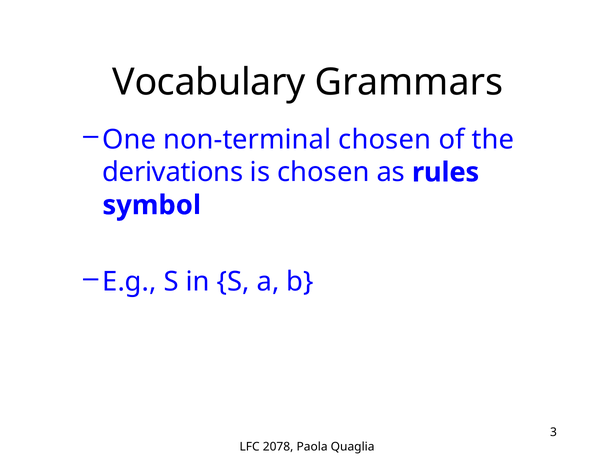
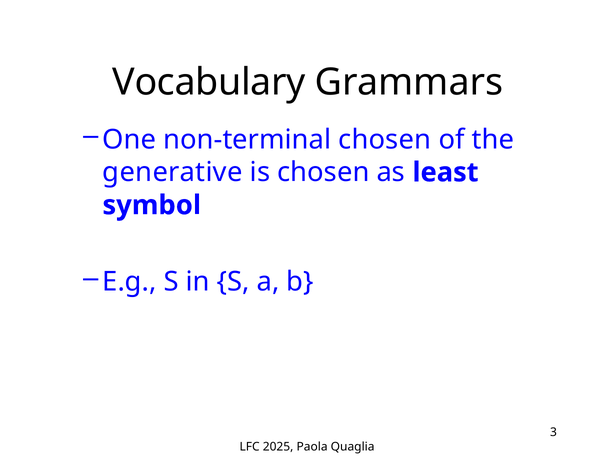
derivations: derivations -> generative
rules: rules -> least
2078: 2078 -> 2025
